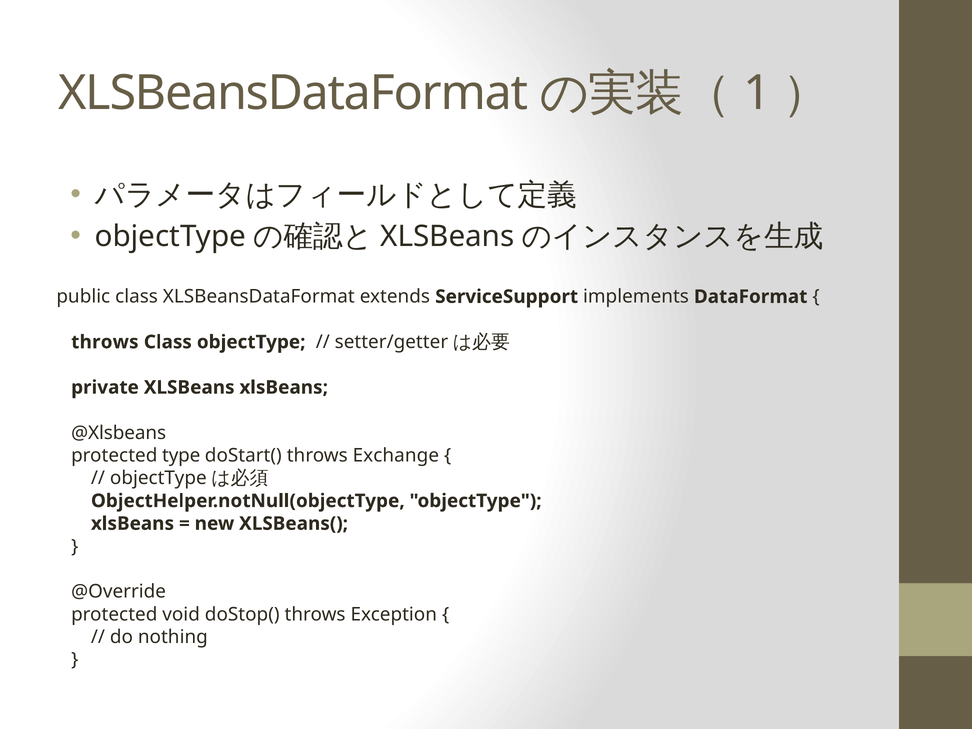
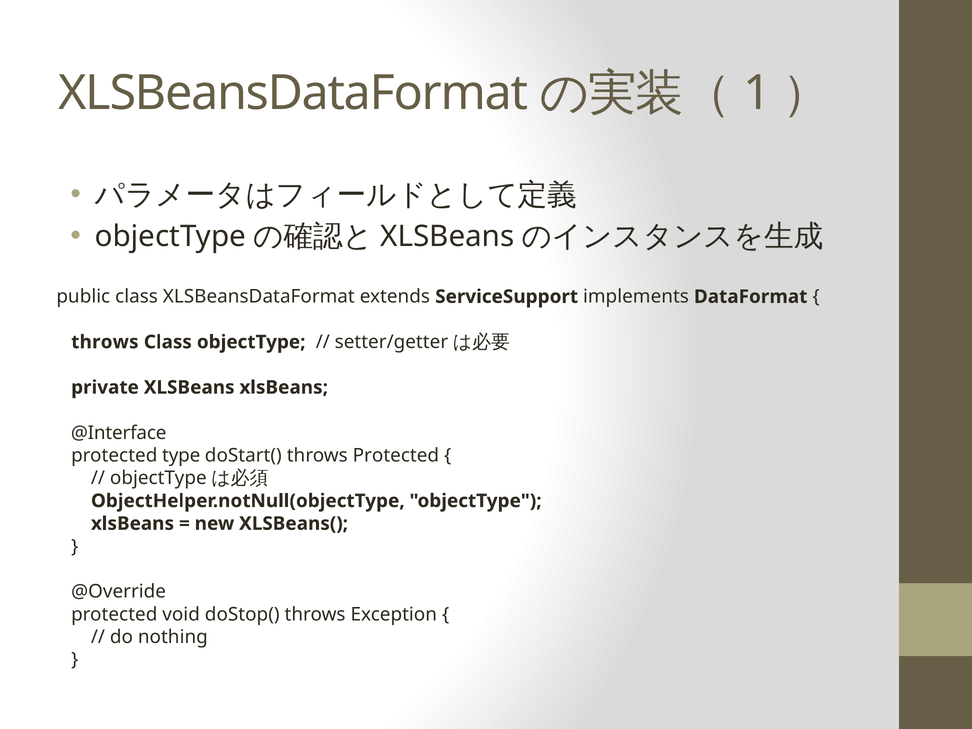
@Xlsbeans: @Xlsbeans -> @Interface
throws Exchange: Exchange -> Protected
